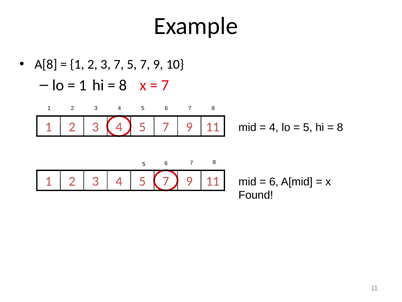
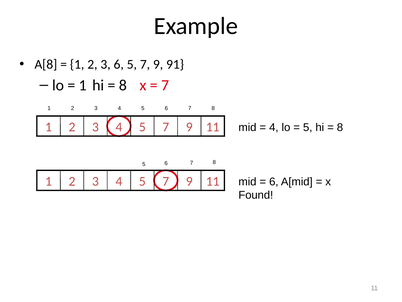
3 7: 7 -> 6
10: 10 -> 91
